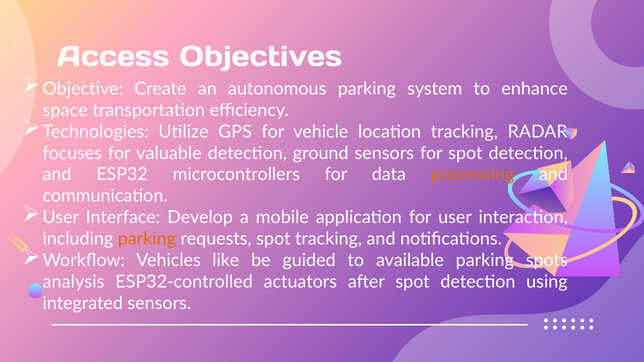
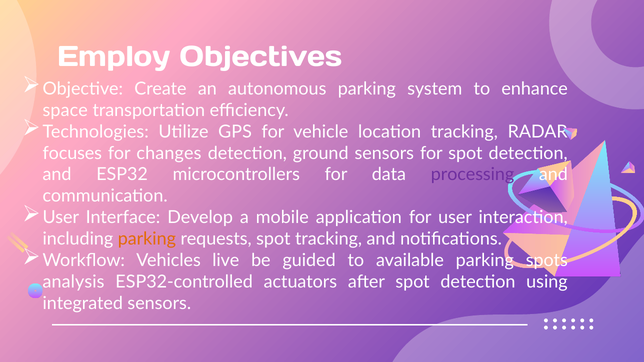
Access: Access -> Employ
valuable: valuable -> changes
processing colour: orange -> purple
like: like -> live
